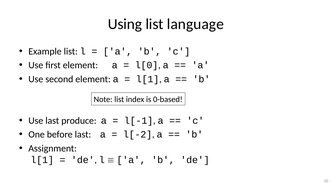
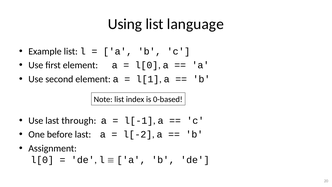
produce: produce -> through
l[1 at (42, 160): l[1 -> l[0
